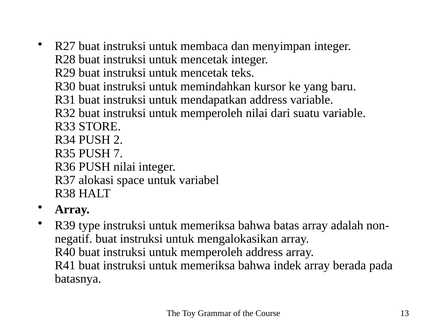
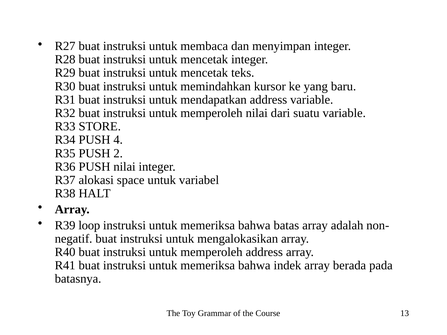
2: 2 -> 4
7: 7 -> 2
type: type -> loop
